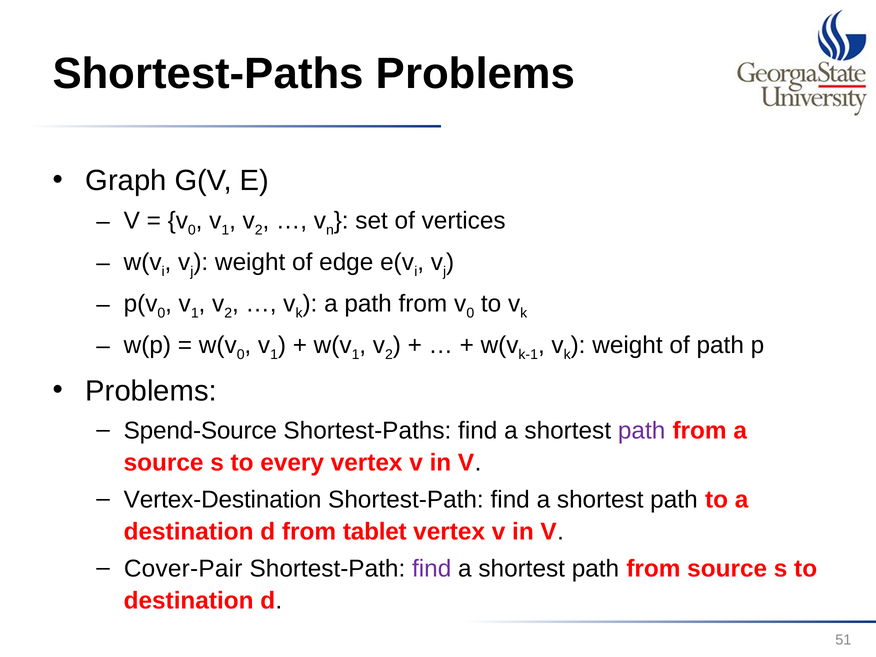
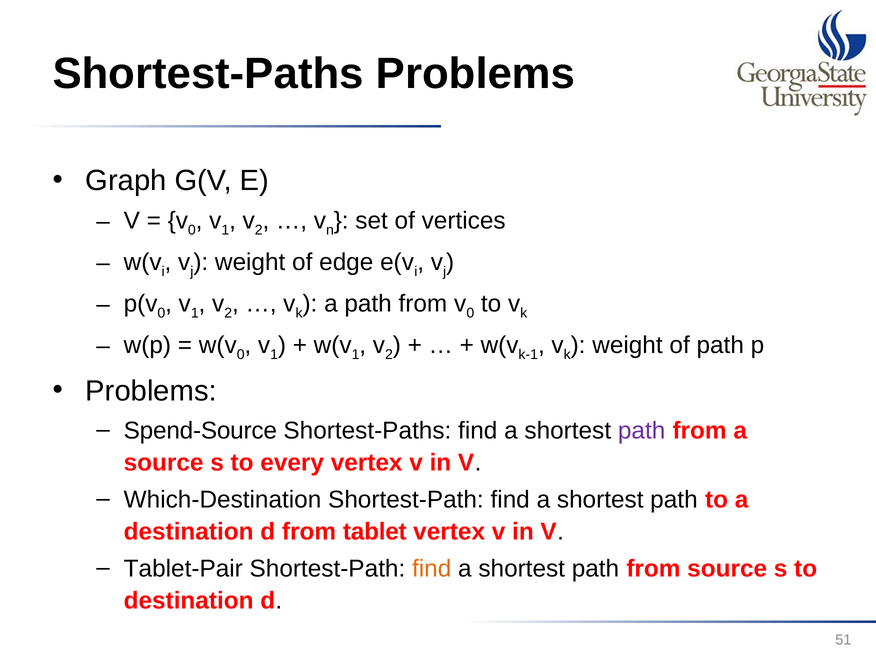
Vertex-Destination: Vertex-Destination -> Which-Destination
Cover-Pair: Cover-Pair -> Tablet-Pair
find at (432, 569) colour: purple -> orange
